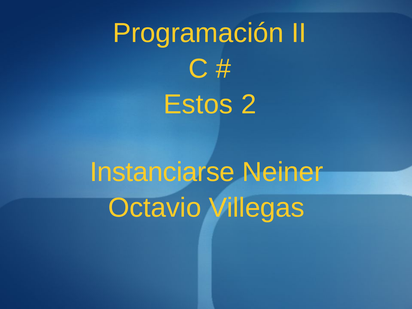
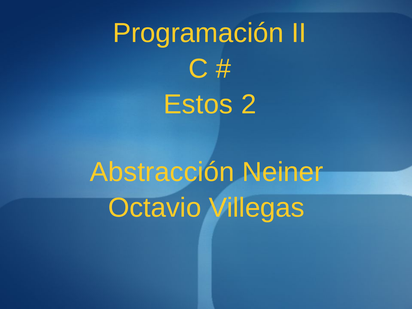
Instanciarse: Instanciarse -> Abstracción
